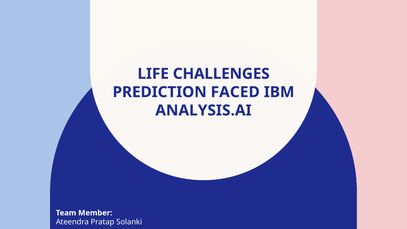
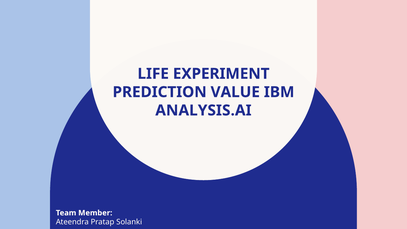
CHALLENGES: CHALLENGES -> EXPERIMENT
FACED: FACED -> VALUE
